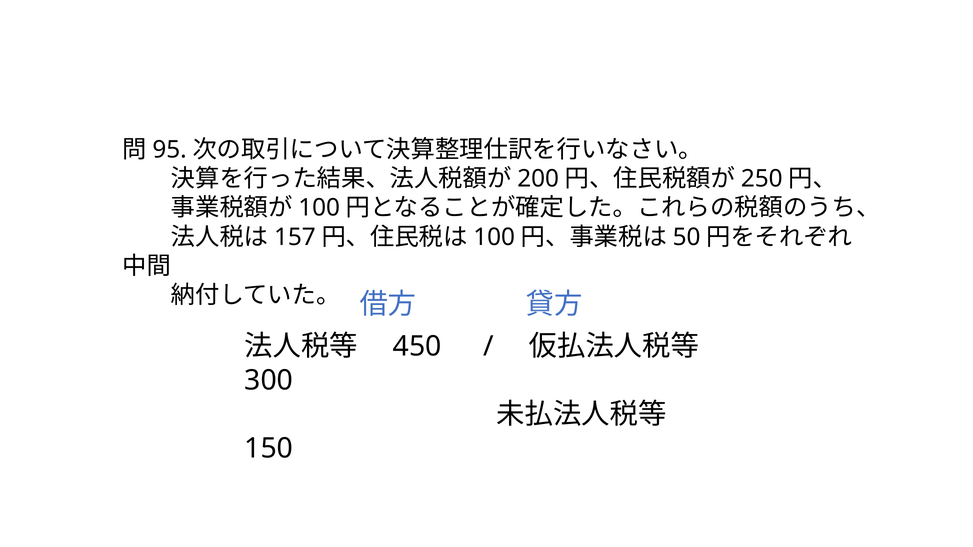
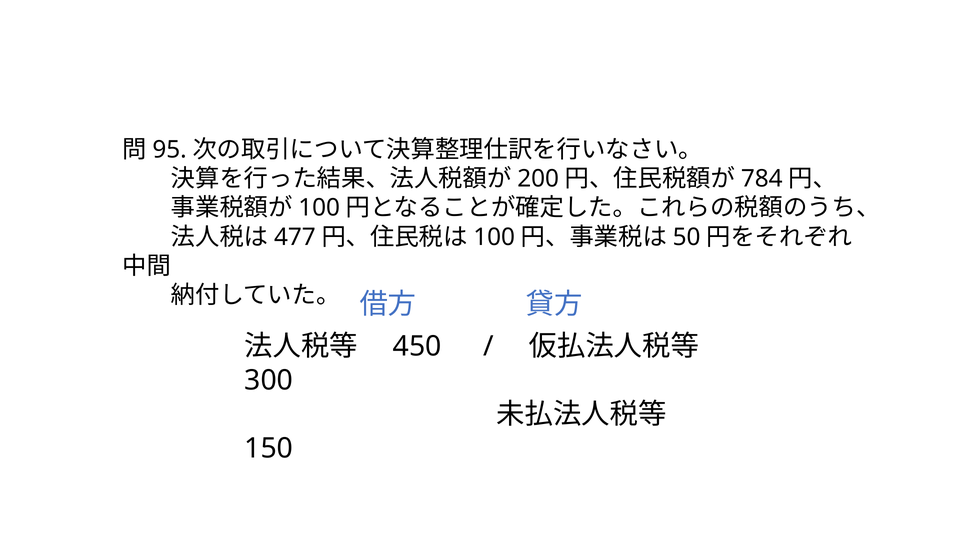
250: 250 -> 784
157: 157 -> 477
